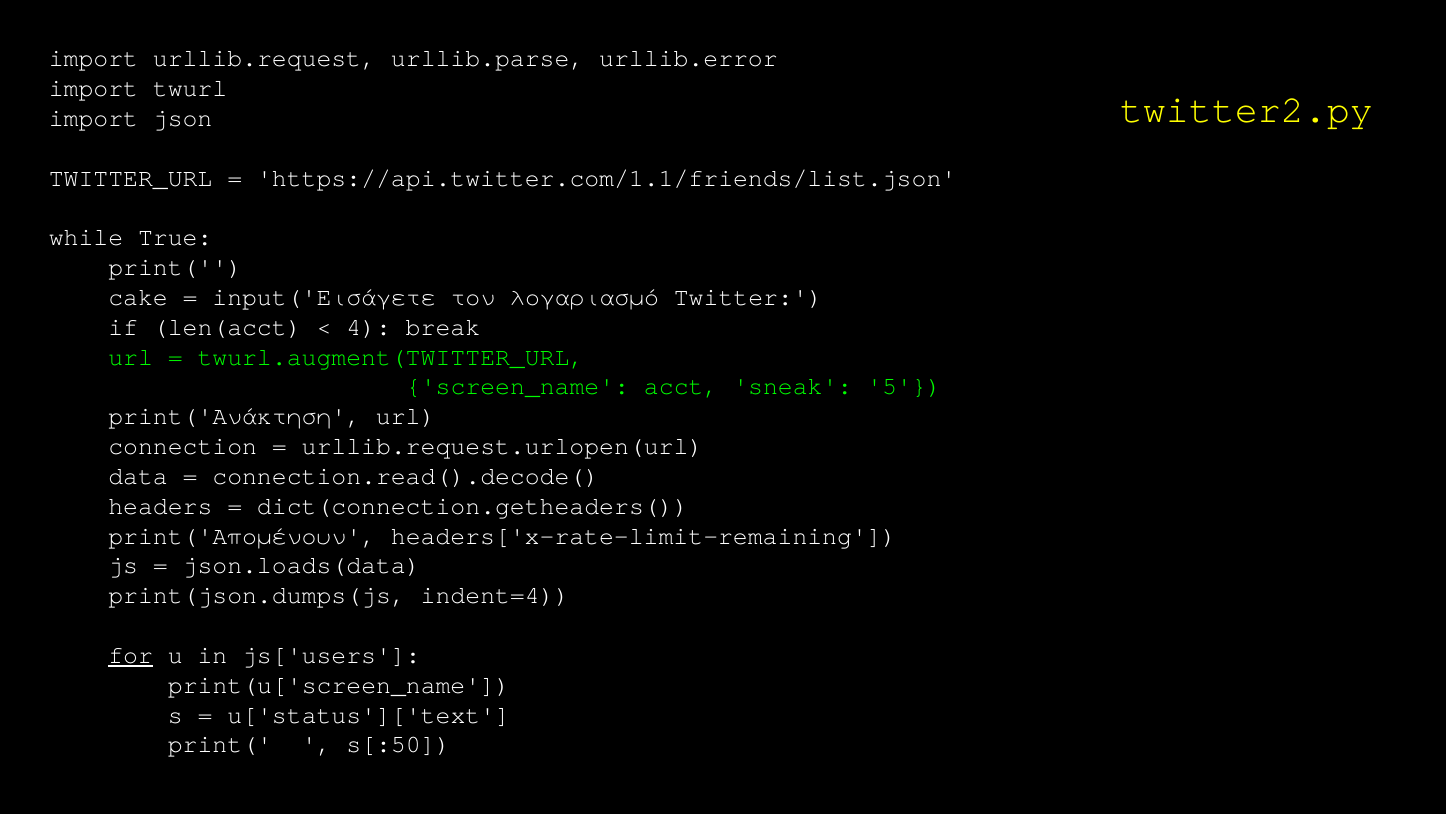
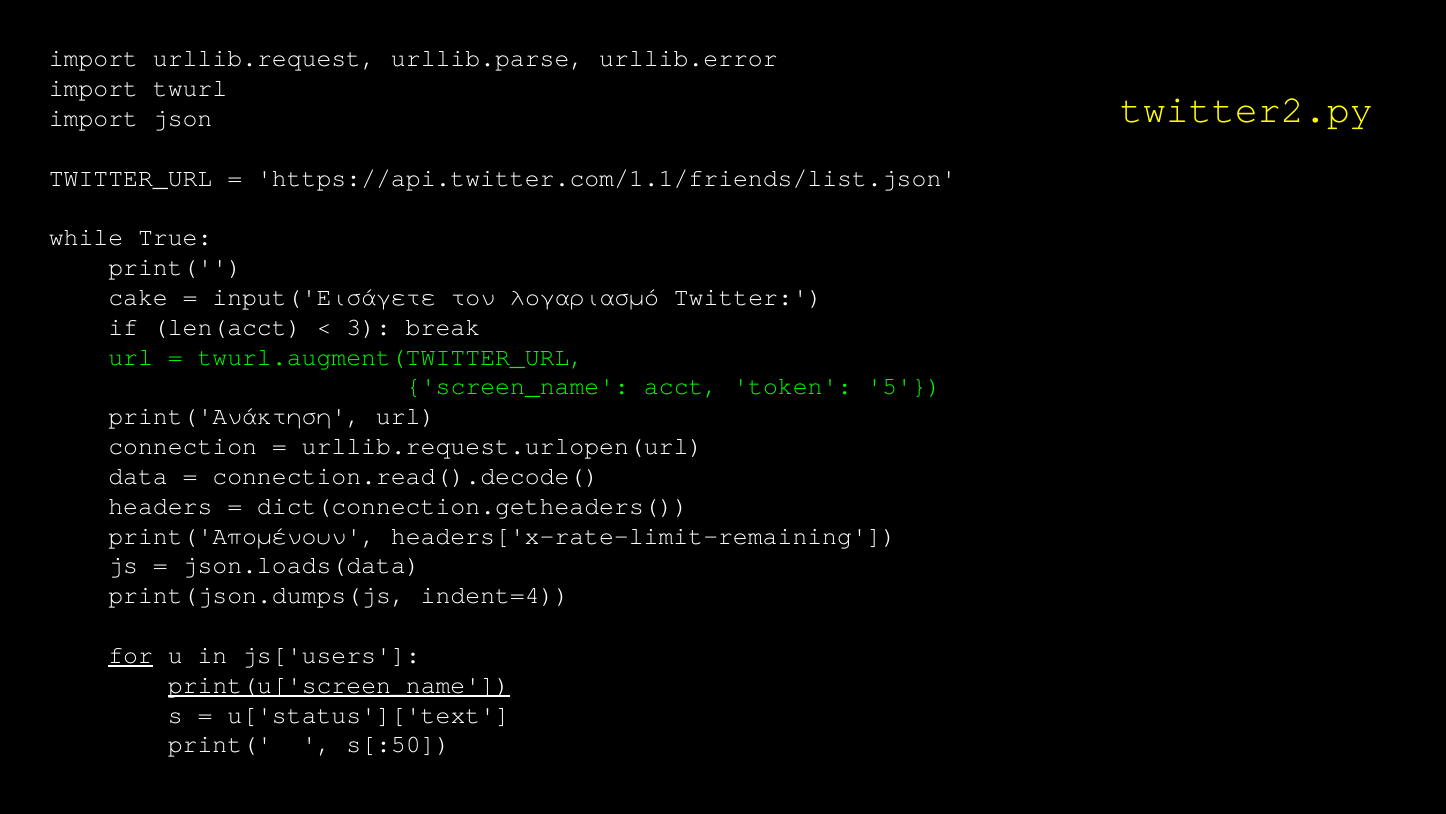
4: 4 -> 3
sneak: sneak -> token
print(u['screen_name underline: none -> present
